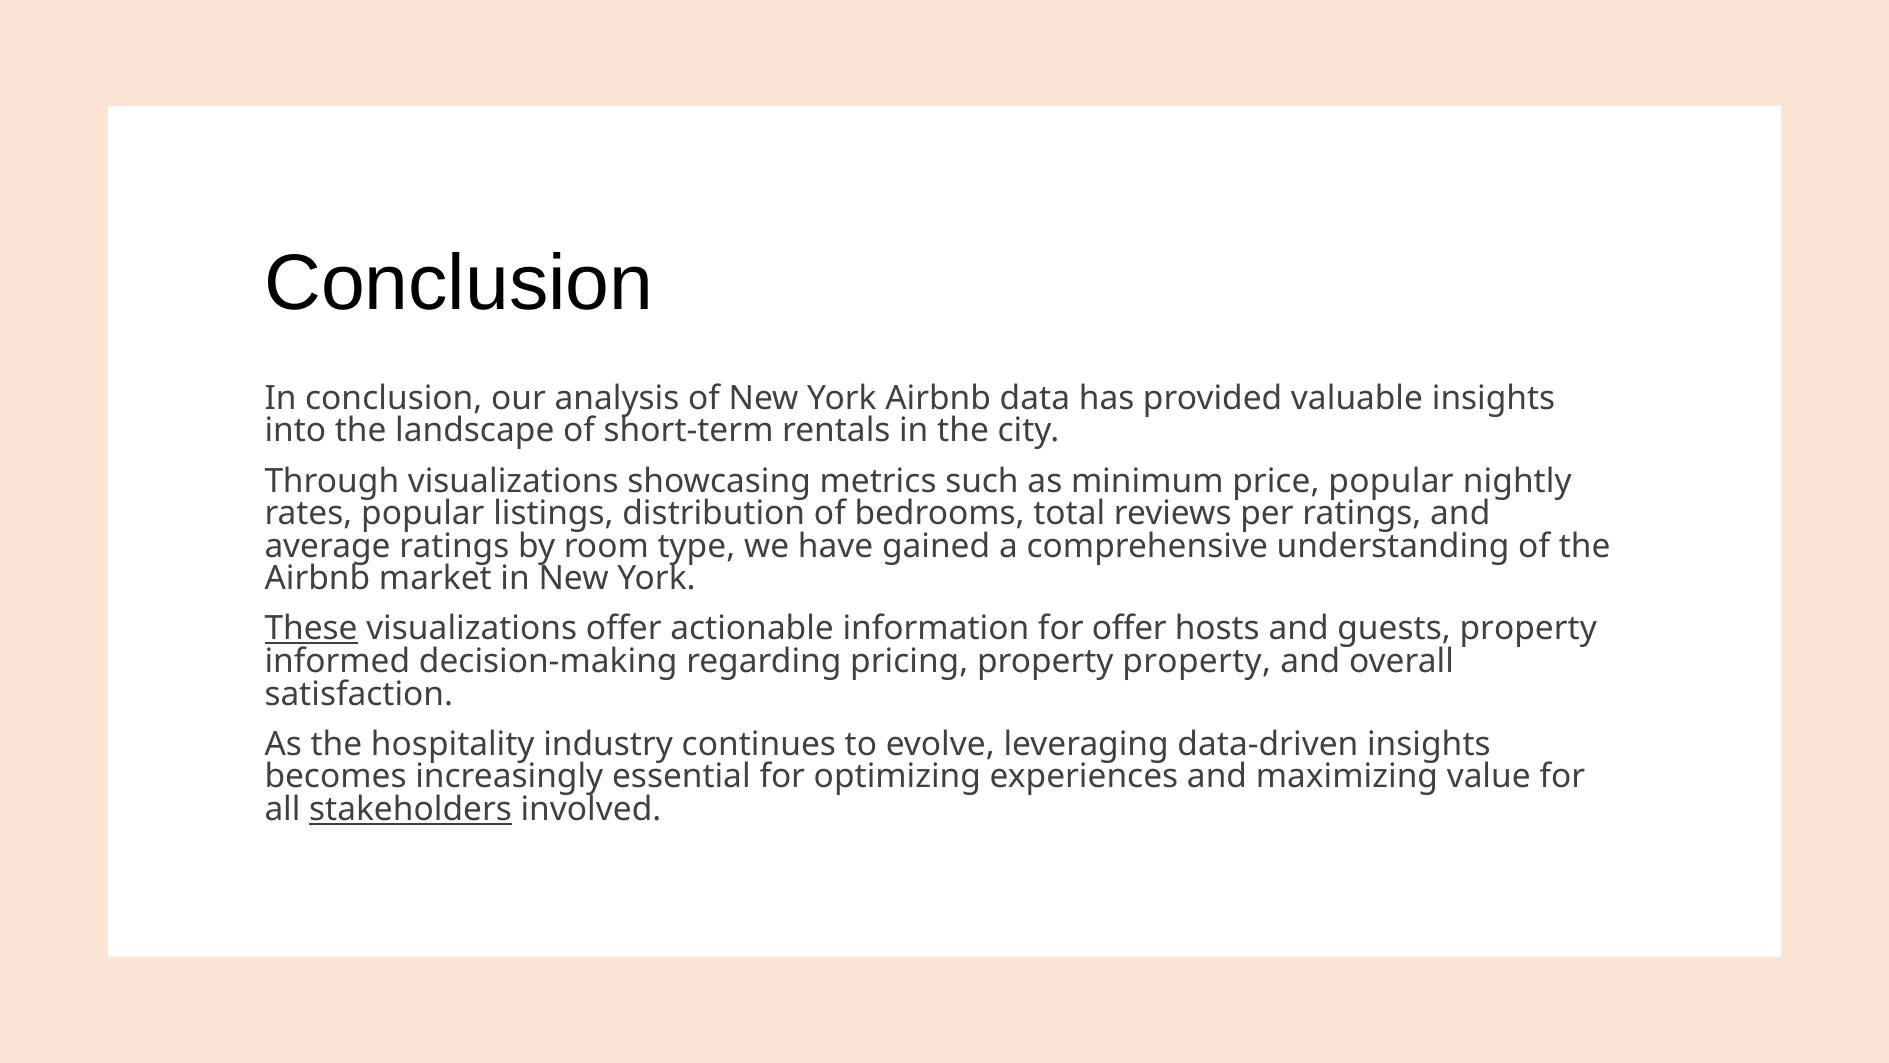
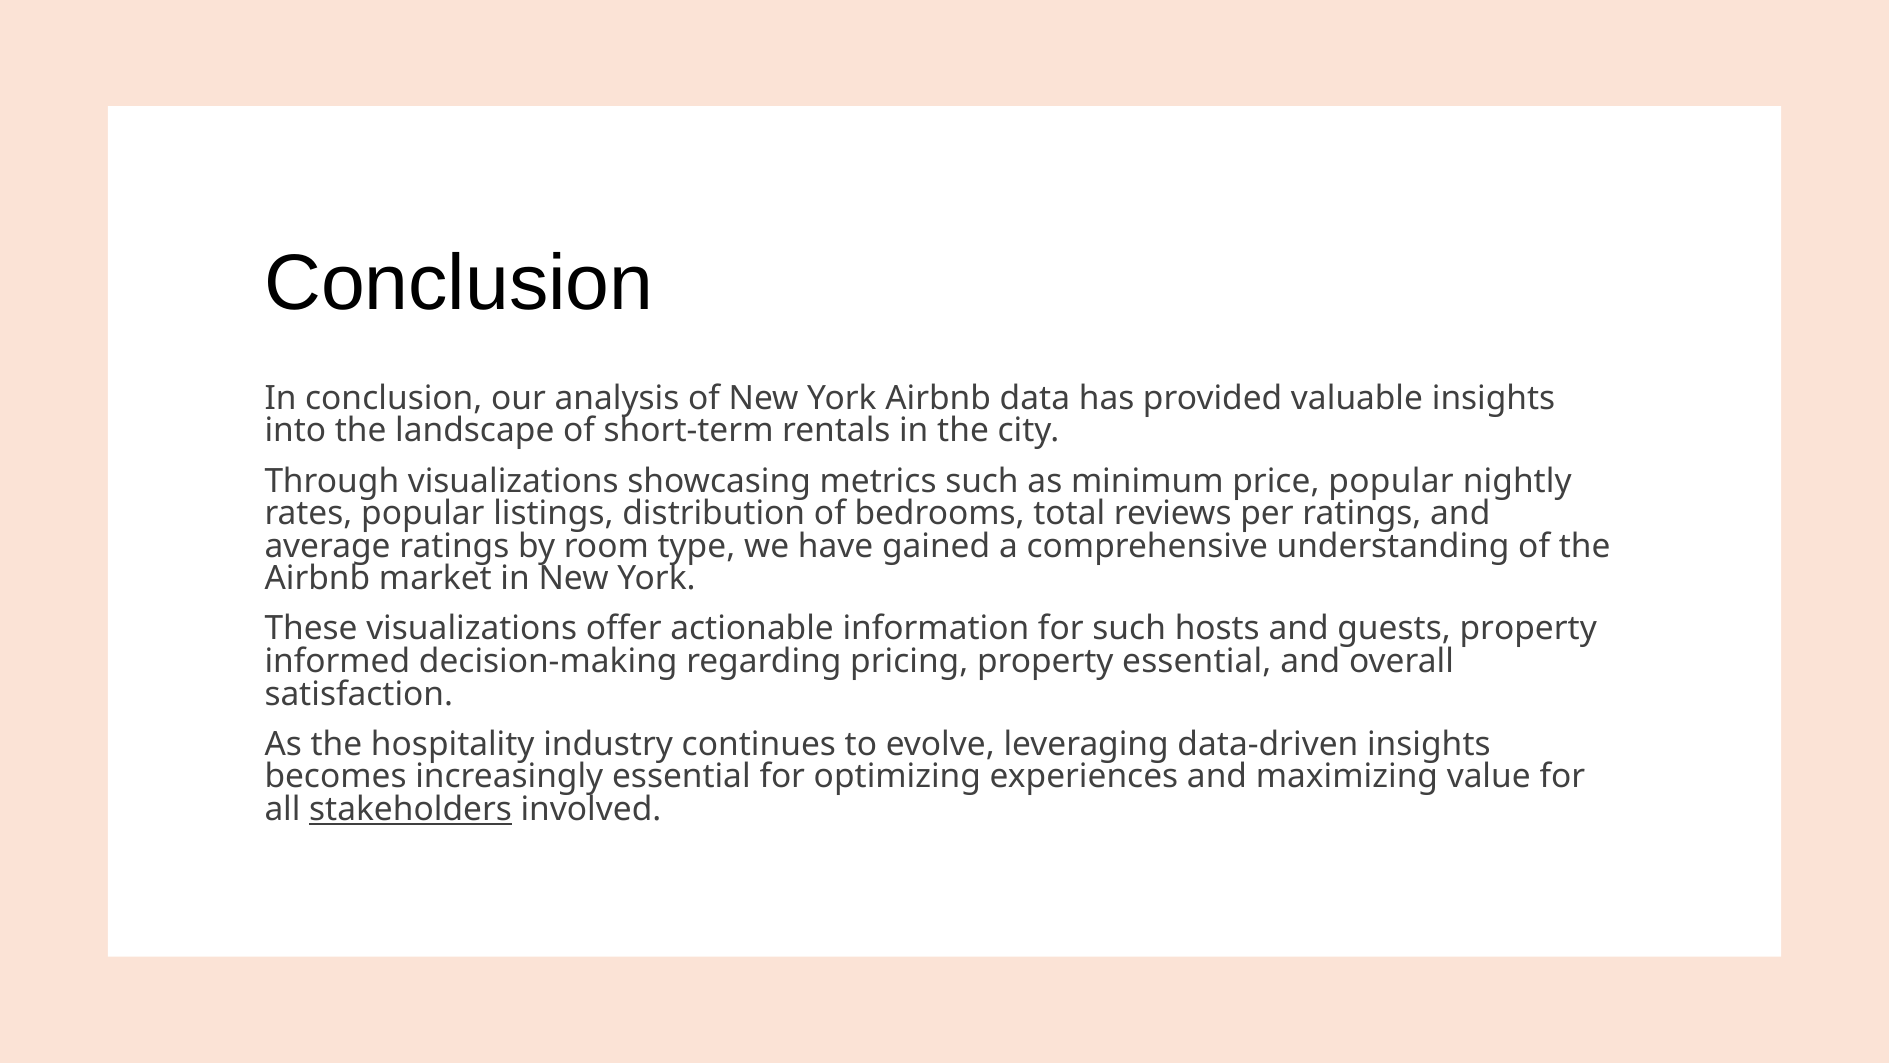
These underline: present -> none
for offer: offer -> such
property property: property -> essential
